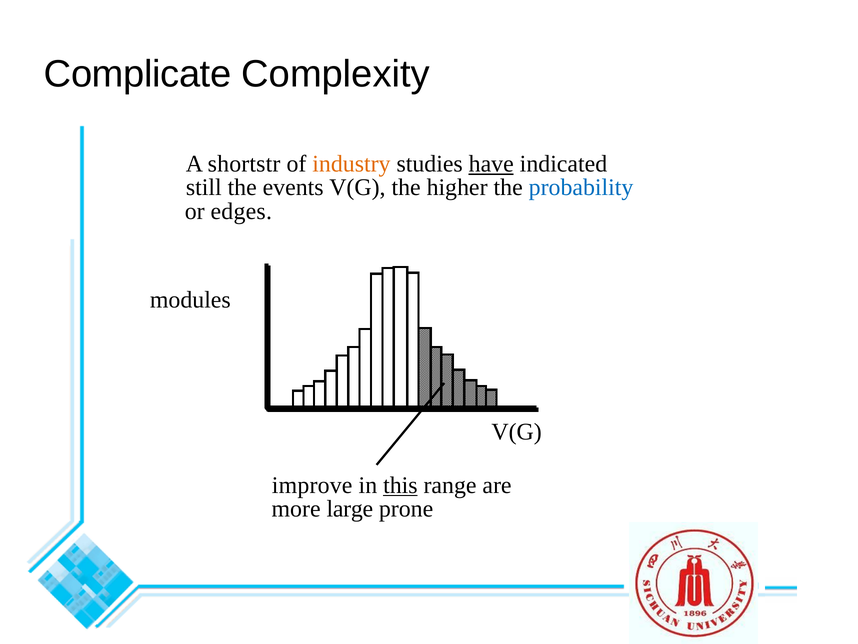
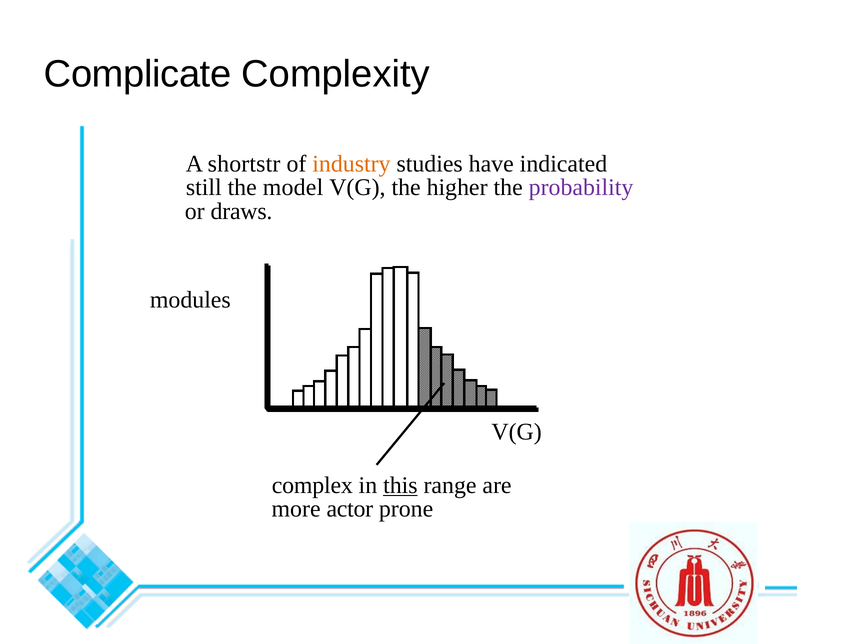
have underline: present -> none
events: events -> model
probability colour: blue -> purple
edges: edges -> draws
improve: improve -> complex
large: large -> actor
